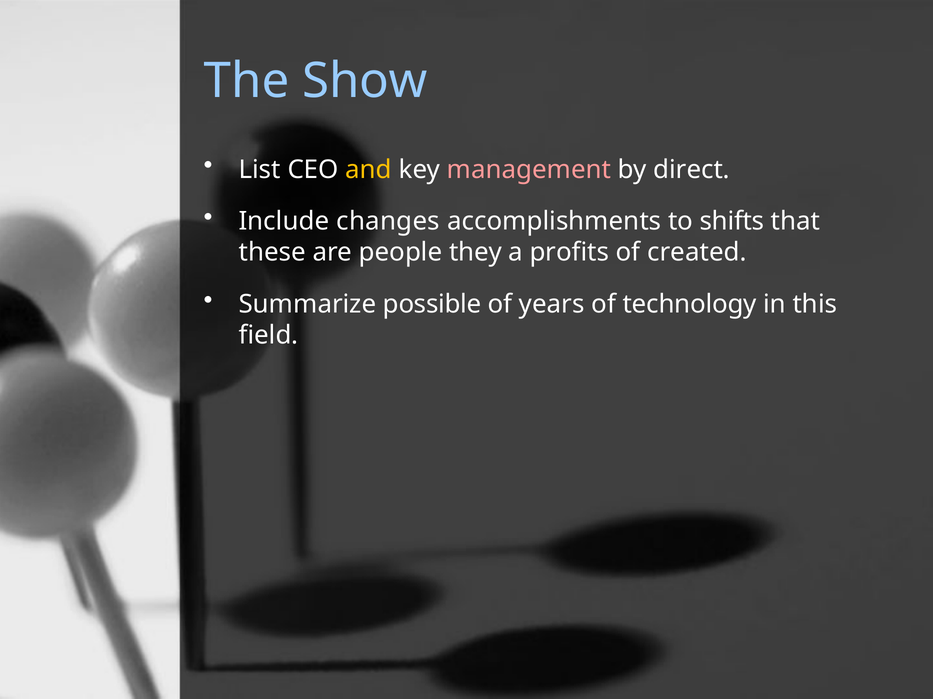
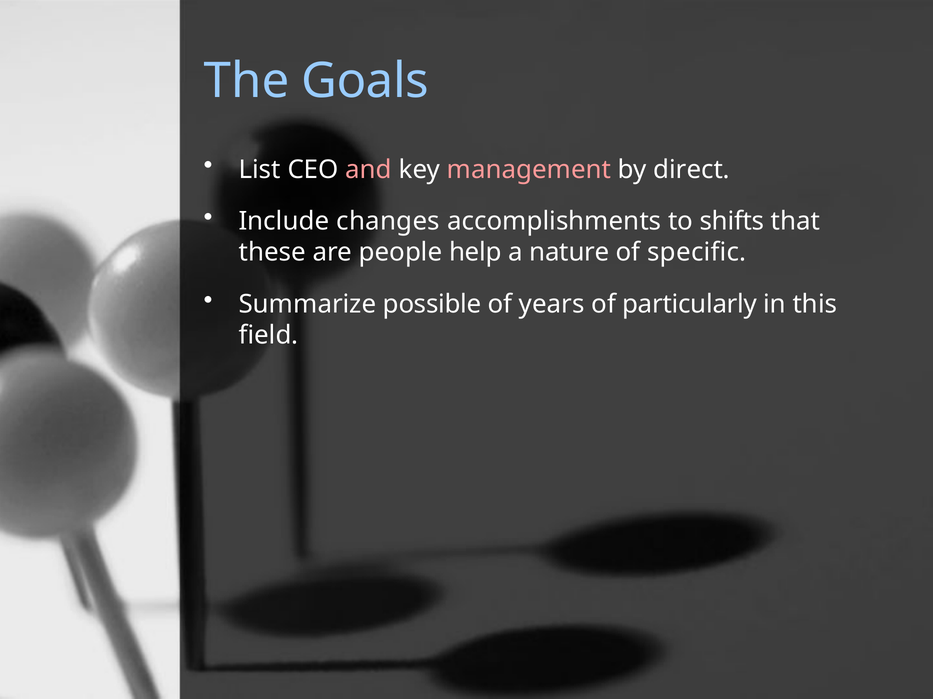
Show: Show -> Goals
and colour: yellow -> pink
they: they -> help
profits: profits -> nature
created: created -> specific
technology: technology -> particularly
